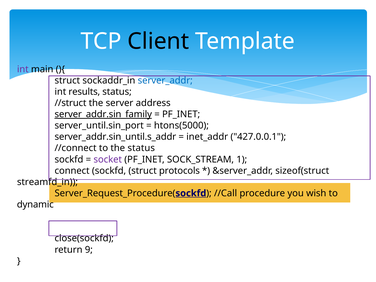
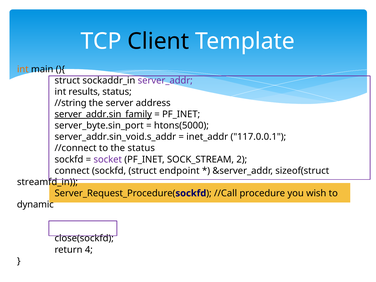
int at (23, 69) colour: purple -> orange
server_addr colour: blue -> purple
//struct: //struct -> //string
server_until.sin_port: server_until.sin_port -> server_byte.sin_port
server_addr.sin_until.s_addr: server_addr.sin_until.s_addr -> server_addr.sin_void.s_addr
427.0.0.1: 427.0.0.1 -> 117.0.0.1
1: 1 -> 2
protocols: protocols -> endpoint
sockfd at (191, 193) underline: present -> none
9: 9 -> 4
